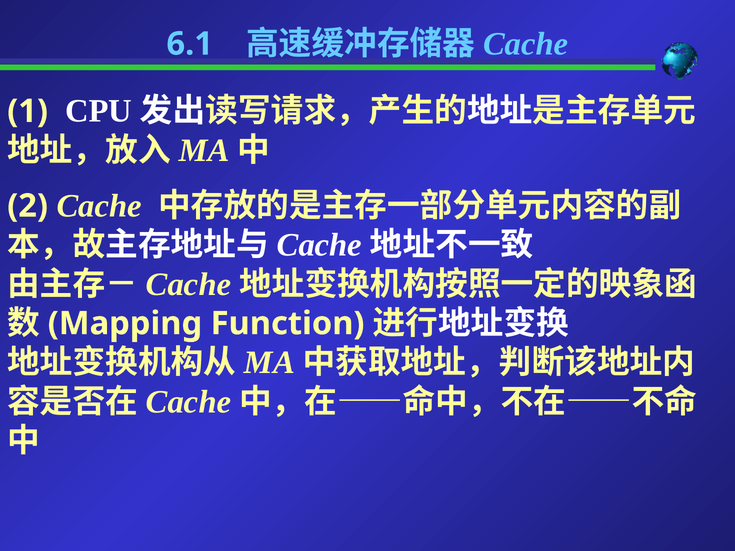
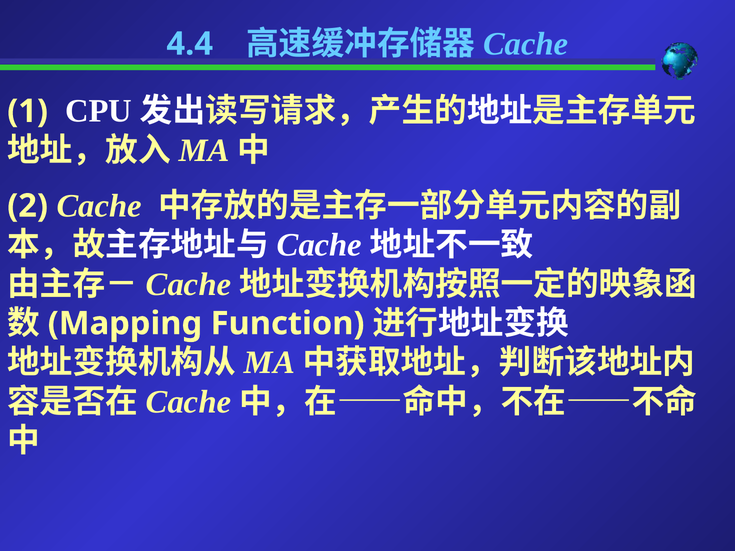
6.1: 6.1 -> 4.4
